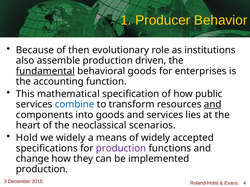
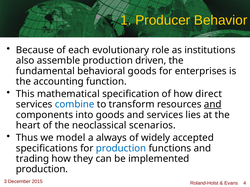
then: then -> each
fundamental underline: present -> none
public: public -> direct
Hold: Hold -> Thus
we widely: widely -> model
means: means -> always
production at (121, 149) colour: purple -> blue
change: change -> trading
